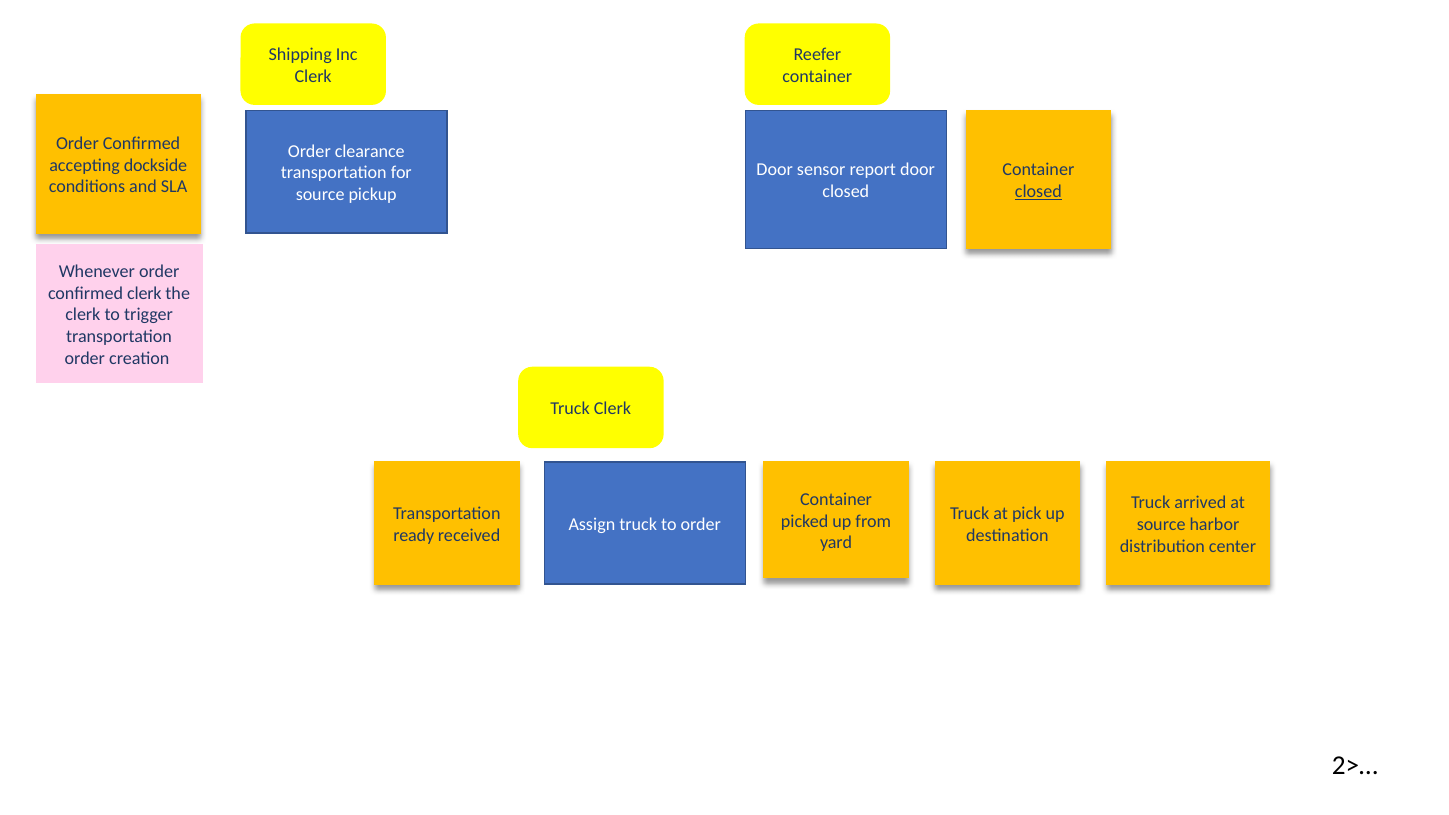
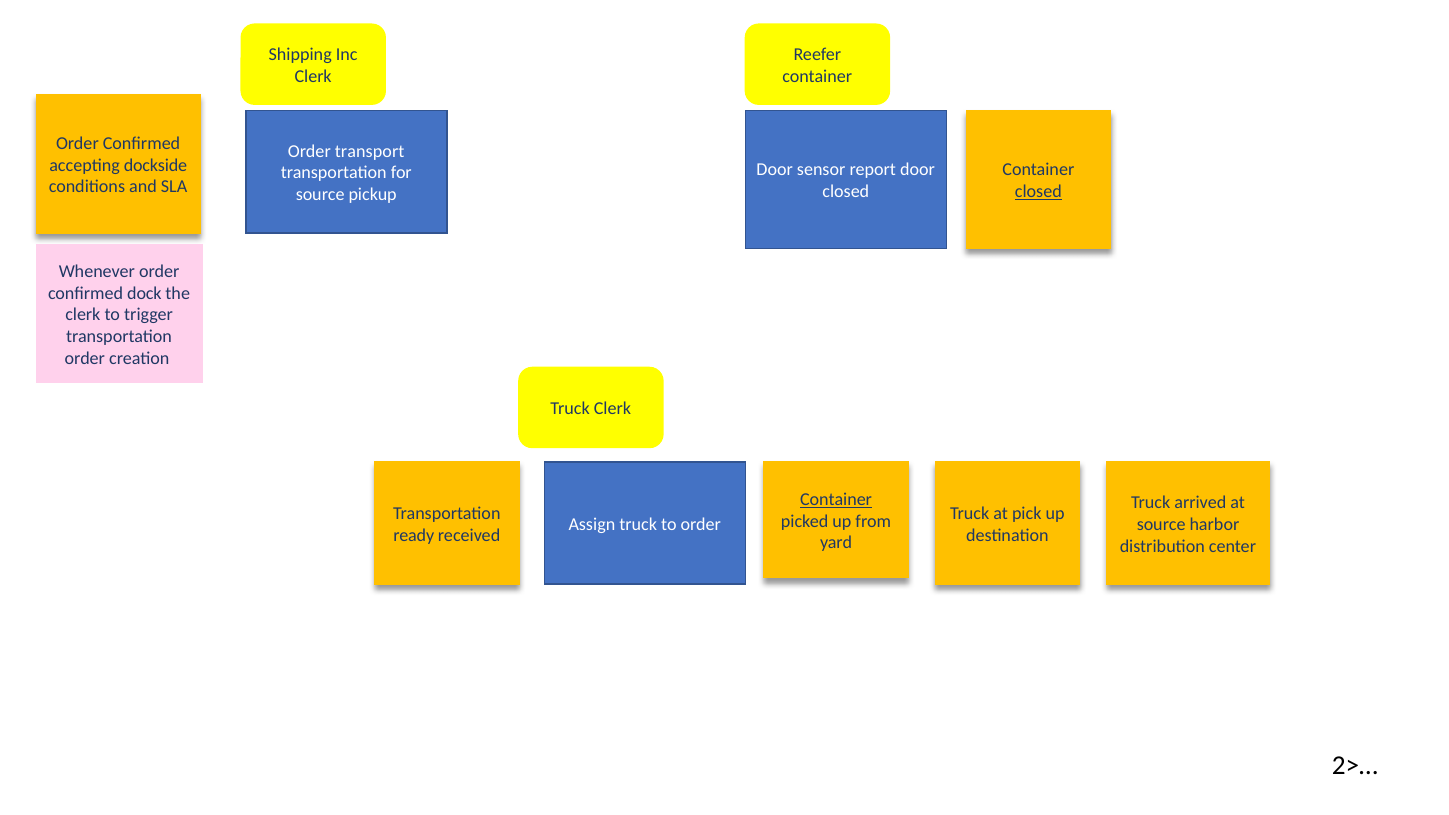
clearance: clearance -> transport
confirmed clerk: clerk -> dock
Container at (836, 499) underline: none -> present
